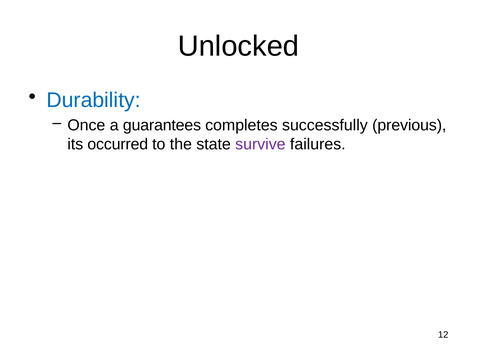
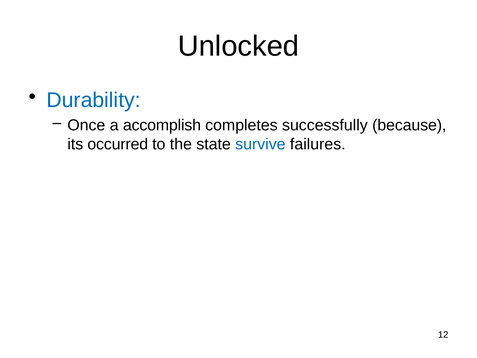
guarantees: guarantees -> accomplish
previous: previous -> because
survive colour: purple -> blue
